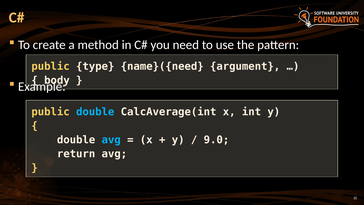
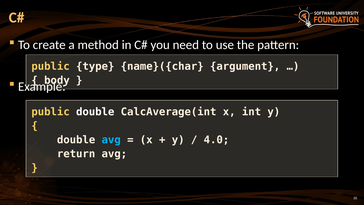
name}({need: name}({need -> name}({char
double at (95, 112) colour: light blue -> white
9.0: 9.0 -> 4.0
